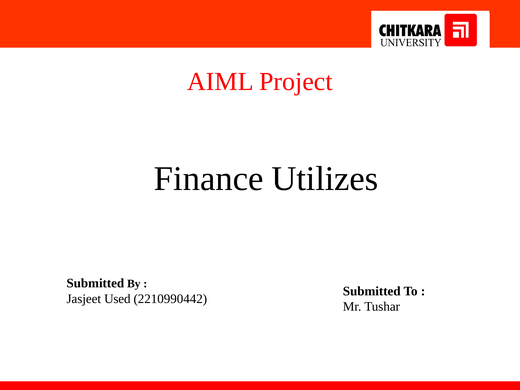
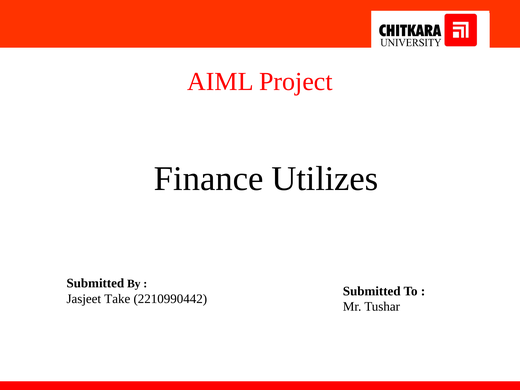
Used: Used -> Take
